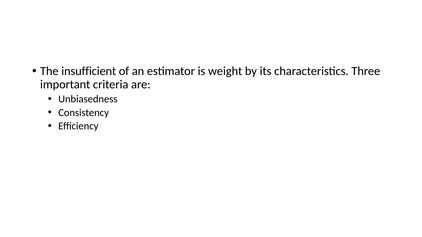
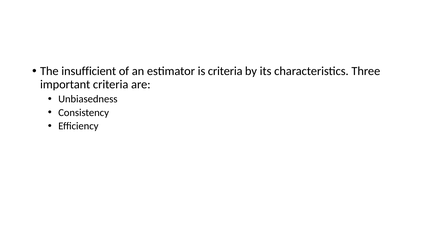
is weight: weight -> criteria
